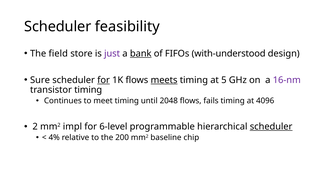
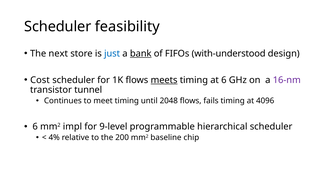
field: field -> next
just colour: purple -> blue
Sure: Sure -> Cost
for at (104, 80) underline: present -> none
at 5: 5 -> 6
transistor timing: timing -> tunnel
2 at (35, 127): 2 -> 6
6-level: 6-level -> 9-level
scheduler at (271, 127) underline: present -> none
